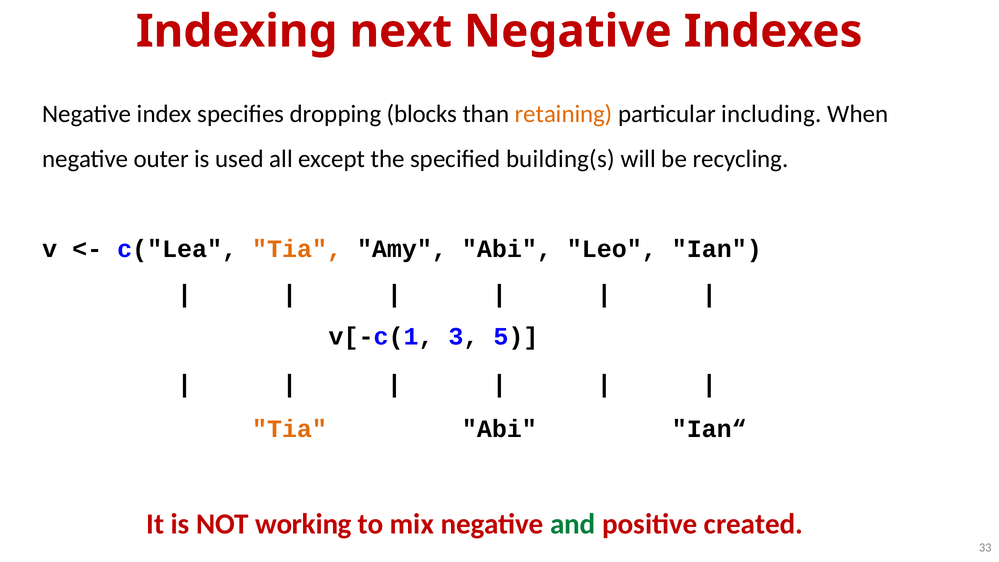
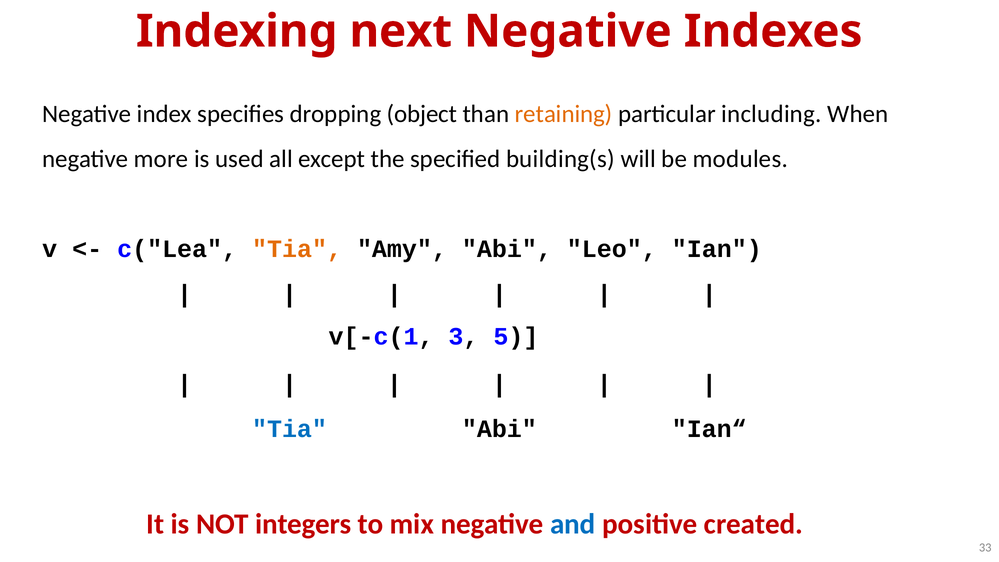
blocks: blocks -> object
outer: outer -> more
recycling: recycling -> modules
Tia at (290, 429) colour: orange -> blue
working: working -> integers
and colour: green -> blue
